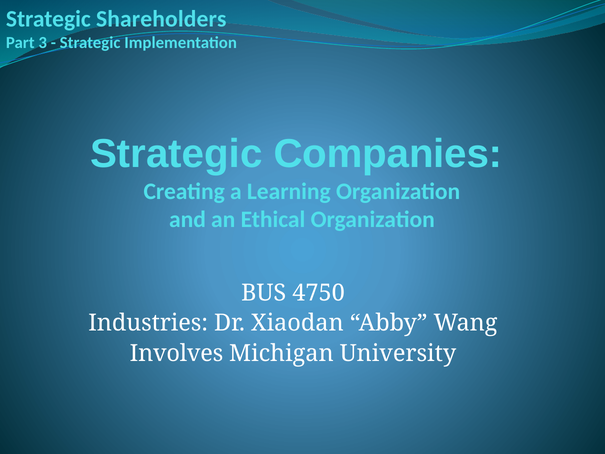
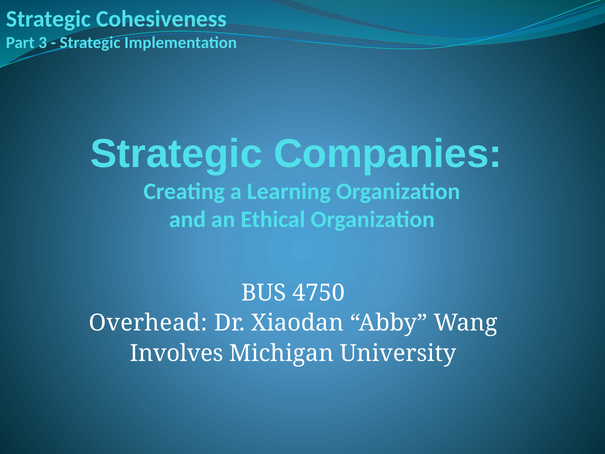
Shareholders: Shareholders -> Cohesiveness
Industries: Industries -> Overhead
